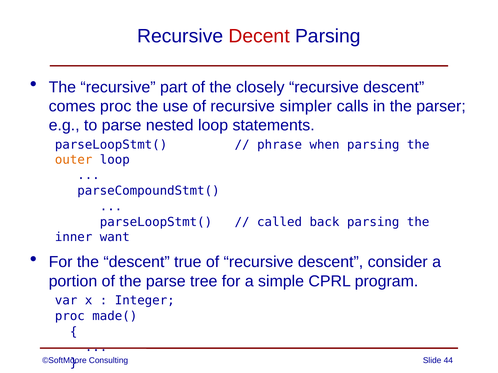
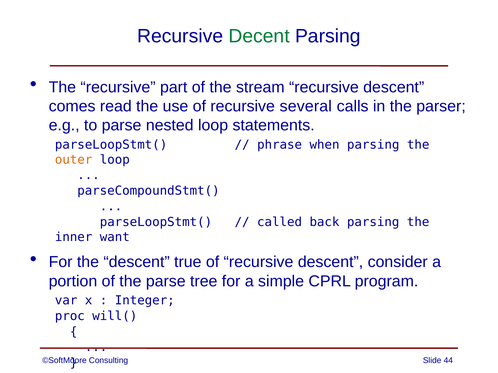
Decent colour: red -> green
closely: closely -> stream
comes proc: proc -> read
simpler: simpler -> several
made(: made( -> will(
